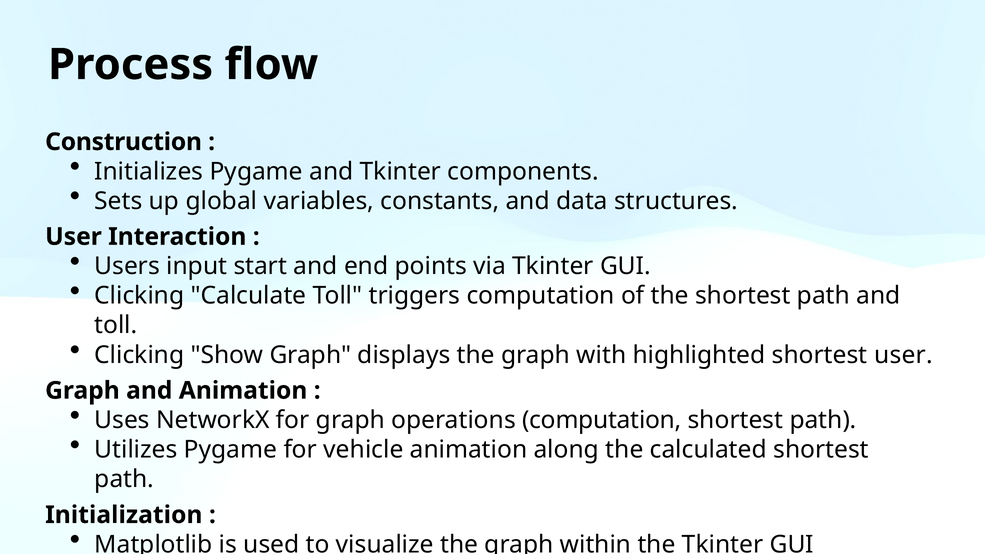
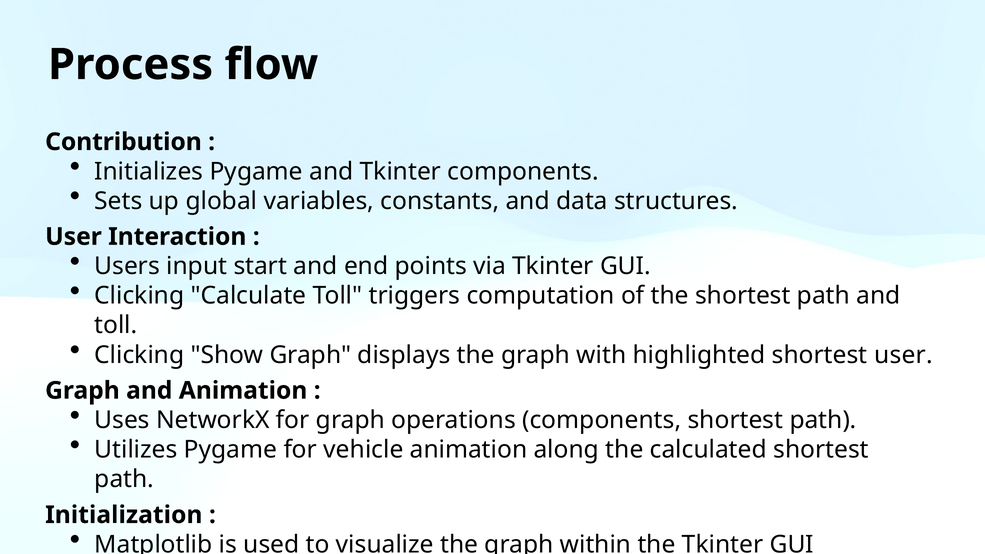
Construction: Construction -> Contribution
operations computation: computation -> components
